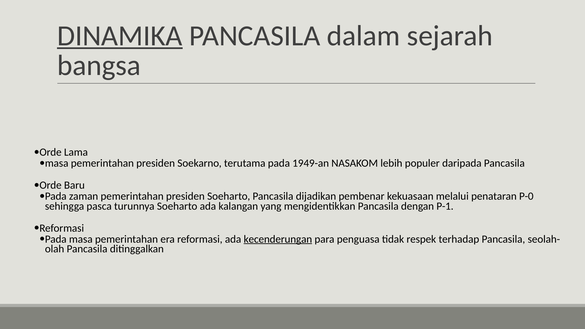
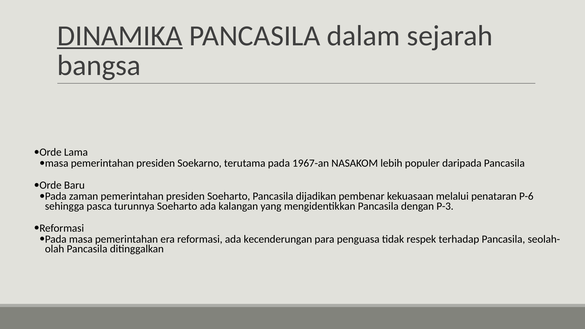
1949-an: 1949-an -> 1967-an
P-0: P-0 -> P-6
P-1: P-1 -> P-3
kecenderungan underline: present -> none
